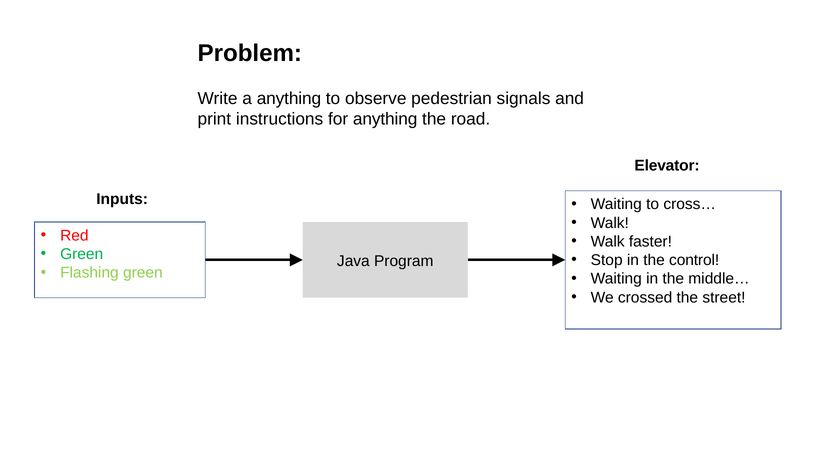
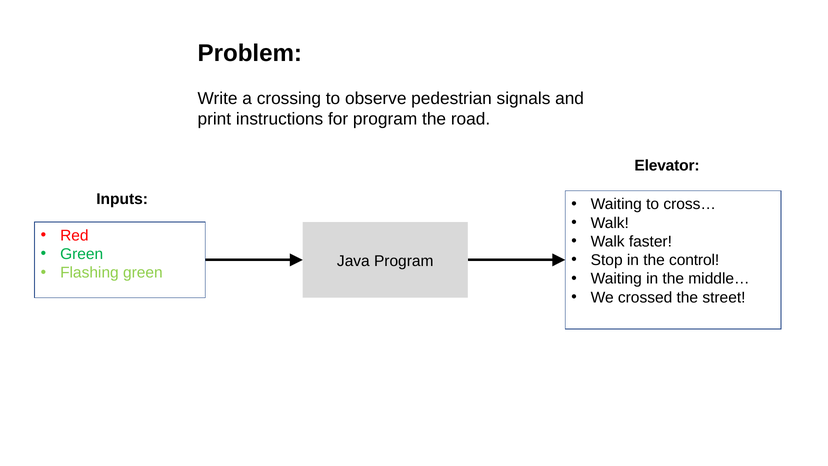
a anything: anything -> crossing
for anything: anything -> program
